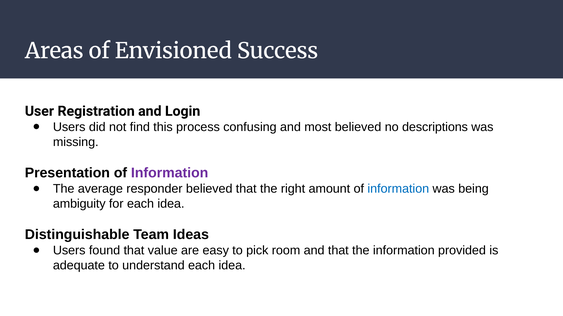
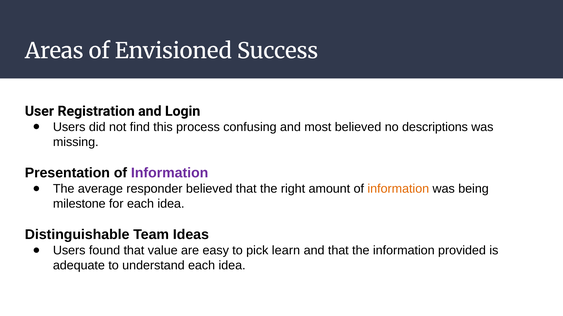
information at (398, 189) colour: blue -> orange
ambiguity: ambiguity -> milestone
room: room -> learn
